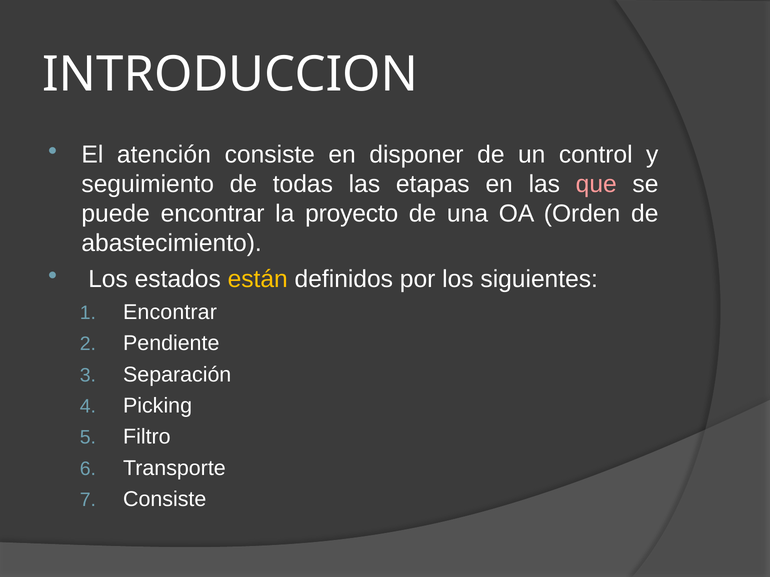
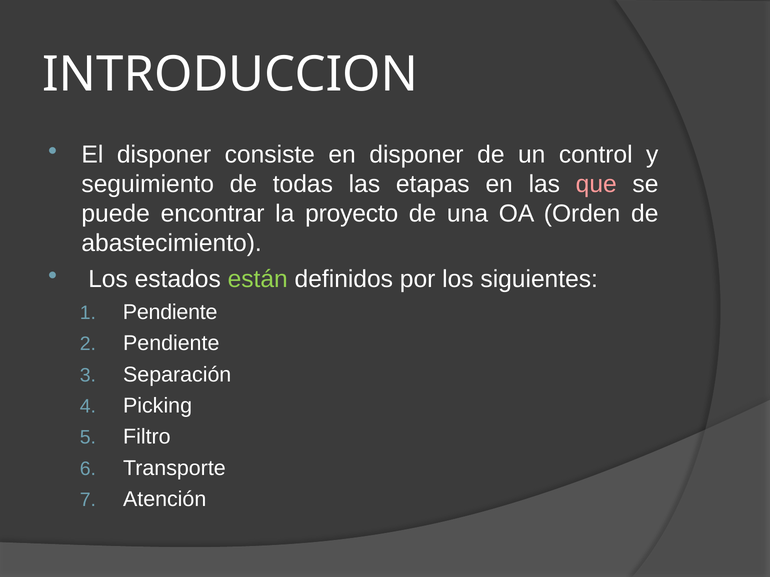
El atención: atención -> disponer
están colour: yellow -> light green
Encontrar at (170, 312): Encontrar -> Pendiente
Consiste at (165, 500): Consiste -> Atención
